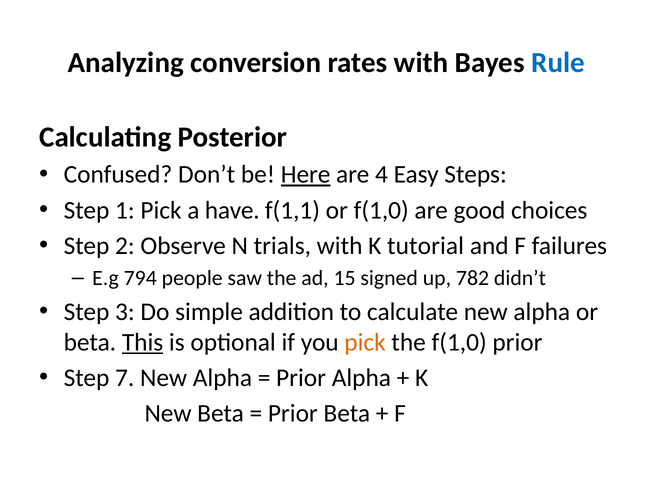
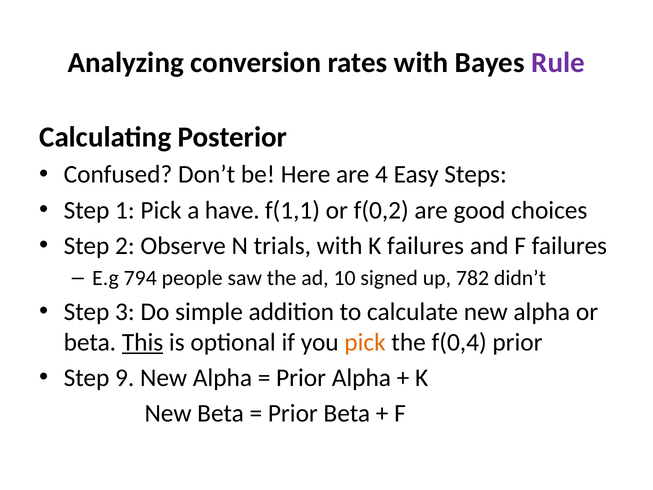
Rule colour: blue -> purple
Here underline: present -> none
or f(1,0: f(1,0 -> f(0,2
K tutorial: tutorial -> failures
15: 15 -> 10
the f(1,0: f(1,0 -> f(0,4
7: 7 -> 9
